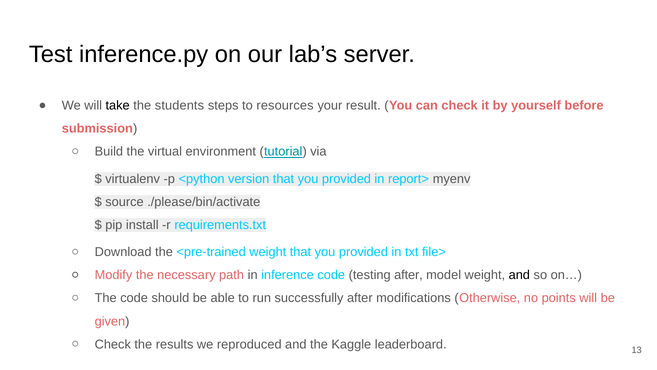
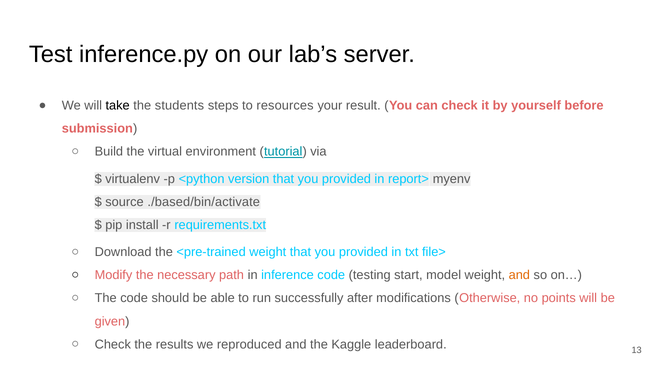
./please/bin/activate: ./please/bin/activate -> ./based/bin/activate
testing after: after -> start
and at (519, 275) colour: black -> orange
